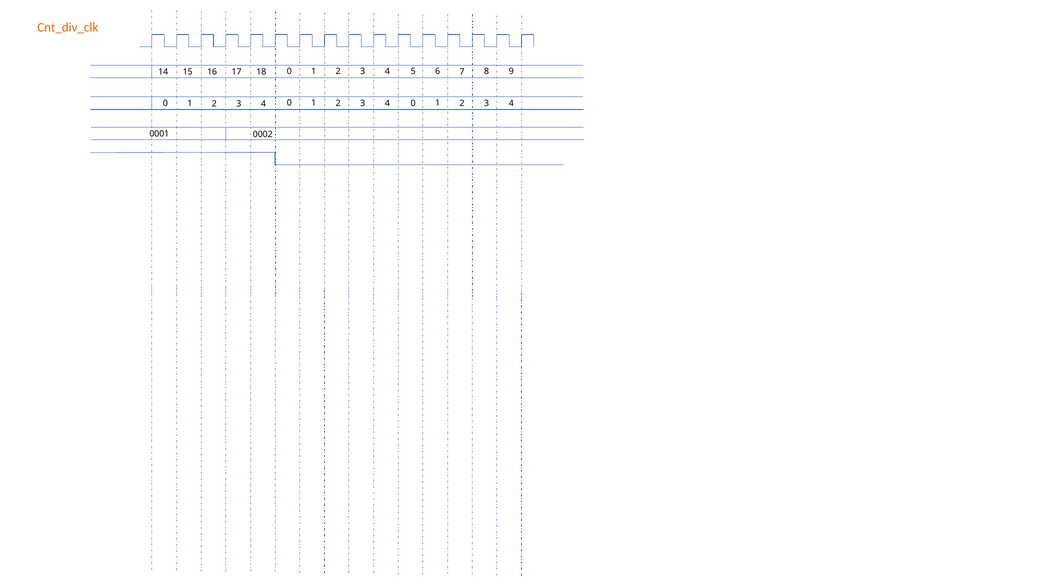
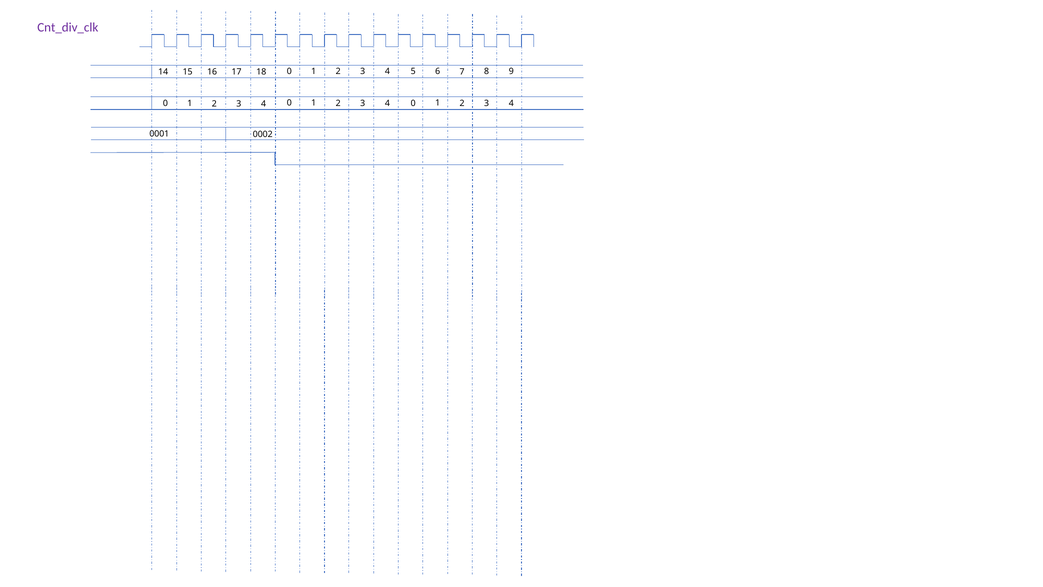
Cnt_div_clk colour: orange -> purple
